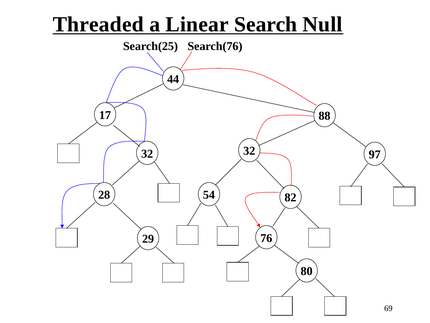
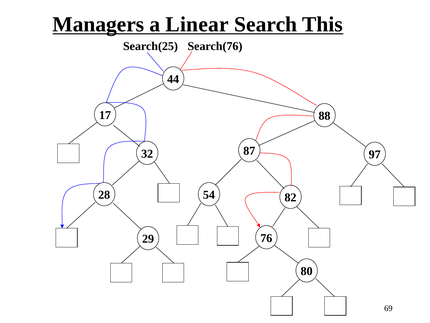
Threaded: Threaded -> Managers
Null: Null -> This
32 32: 32 -> 87
